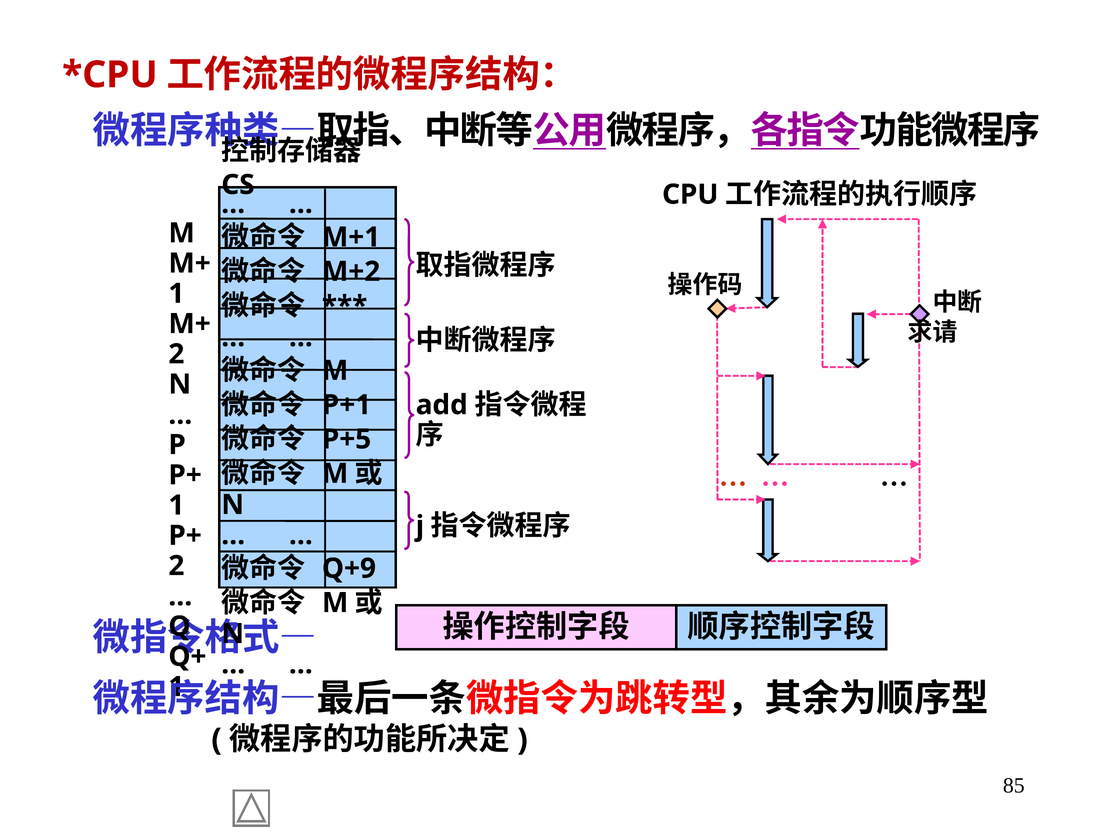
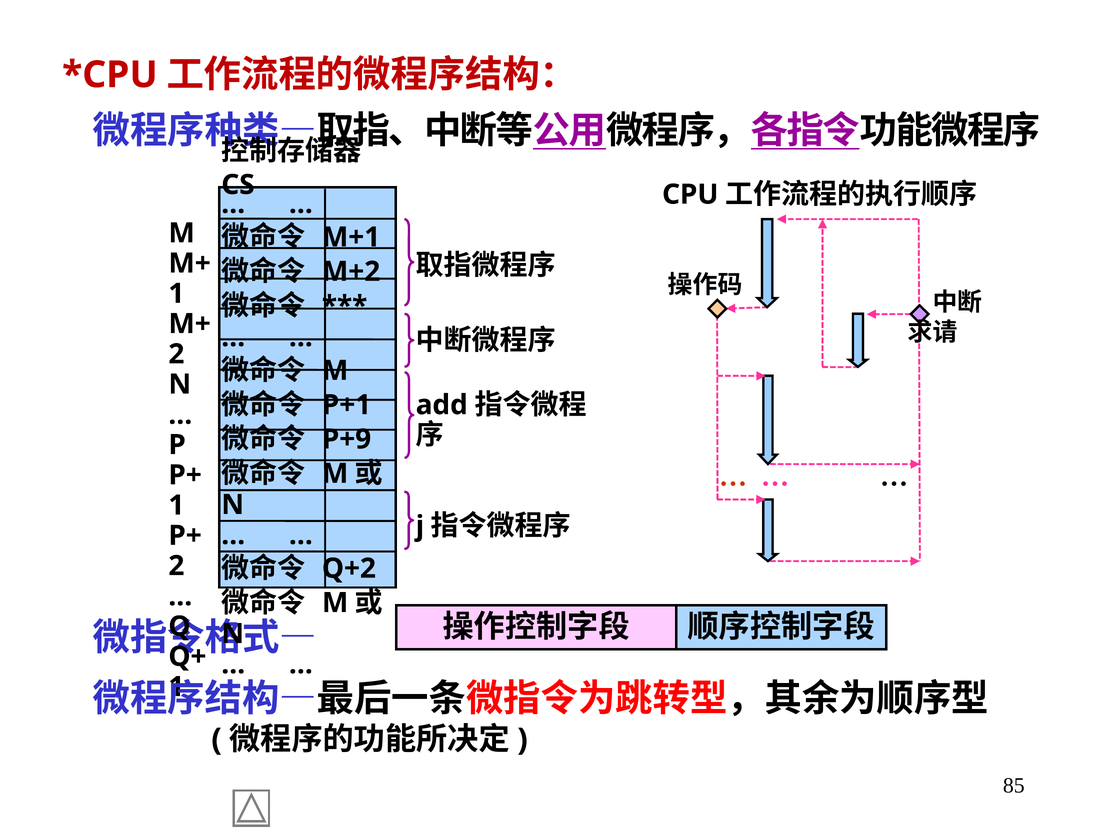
P+5: P+5 -> P+9
Q+9: Q+9 -> Q+2
